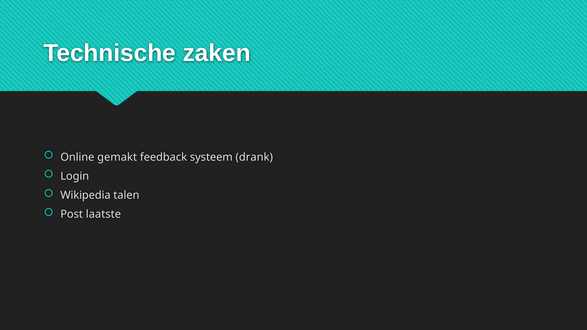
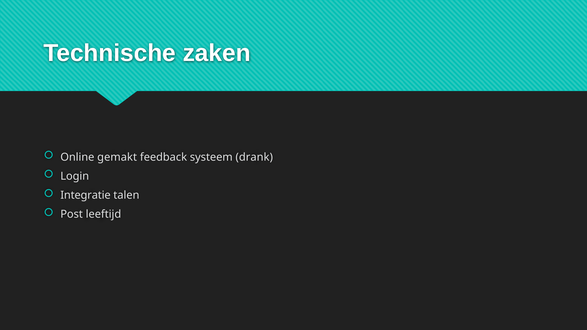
Wikipedia: Wikipedia -> Integratie
laatste: laatste -> leeftijd
